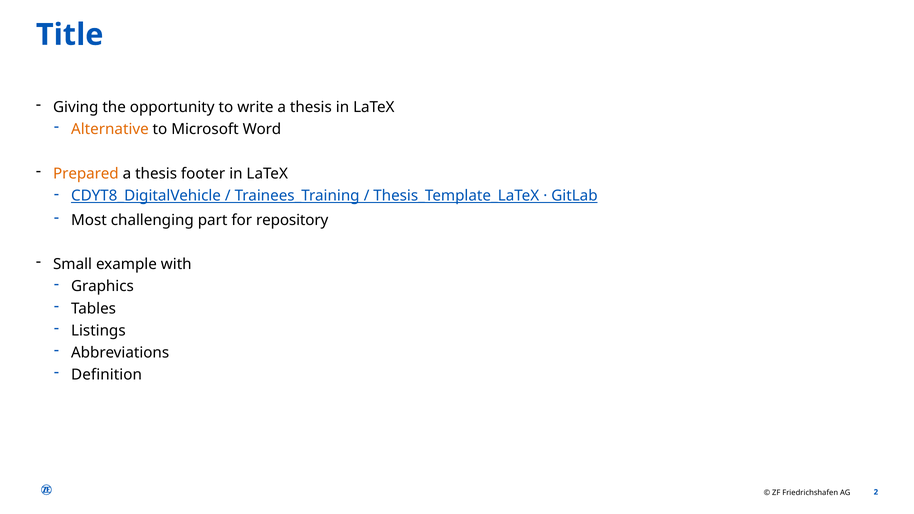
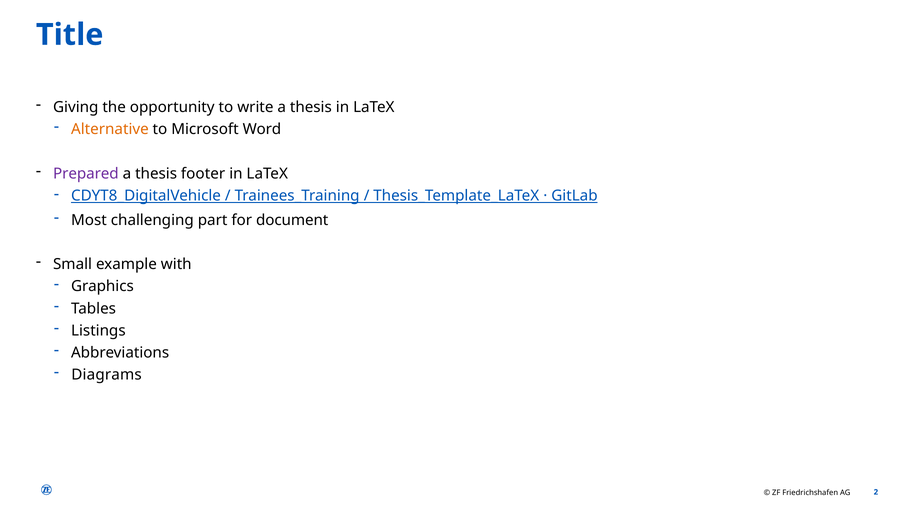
Prepared colour: orange -> purple
repository: repository -> document
Definition: Definition -> Diagrams
